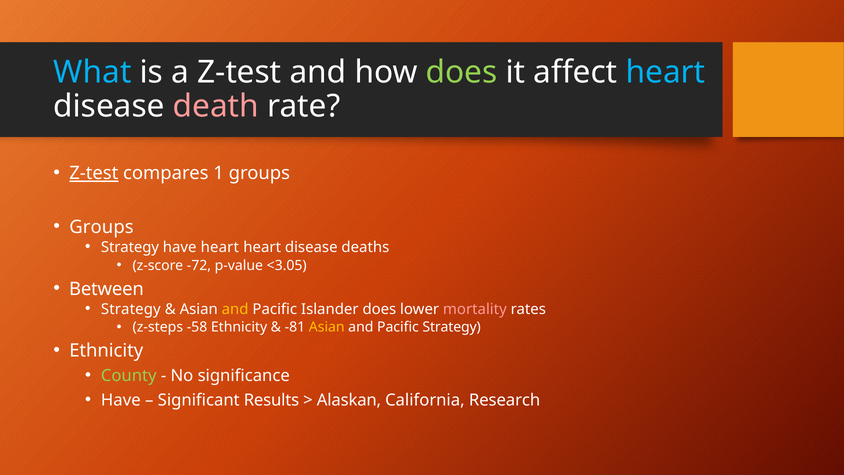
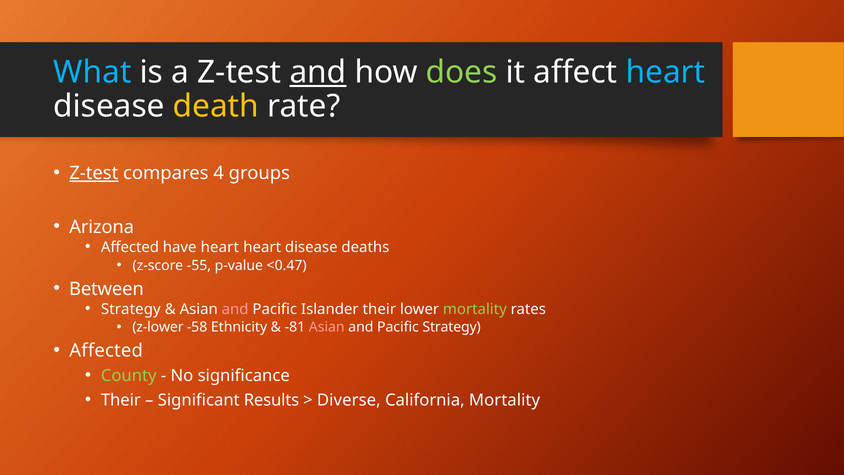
and at (318, 72) underline: none -> present
death colour: pink -> yellow
1: 1 -> 4
Groups at (101, 227): Groups -> Arizona
Strategy at (130, 247): Strategy -> Affected
-72: -72 -> -55
<3.05: <3.05 -> <0.47
and at (235, 309) colour: yellow -> pink
Islander does: does -> their
mortality at (475, 309) colour: pink -> light green
z-steps: z-steps -> z-lower
Asian at (327, 327) colour: yellow -> pink
Ethnicity at (106, 351): Ethnicity -> Affected
Have at (121, 400): Have -> Their
Alaskan: Alaskan -> Diverse
California Research: Research -> Mortality
